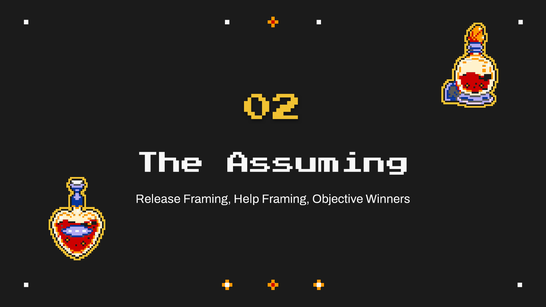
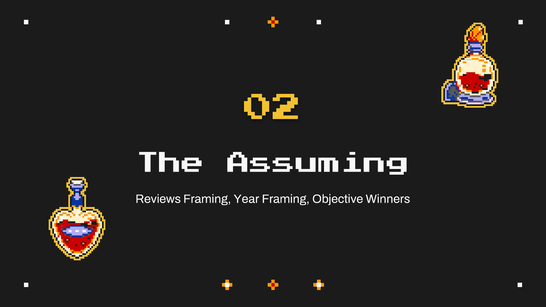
Release: Release -> Reviews
Help: Help -> Year
